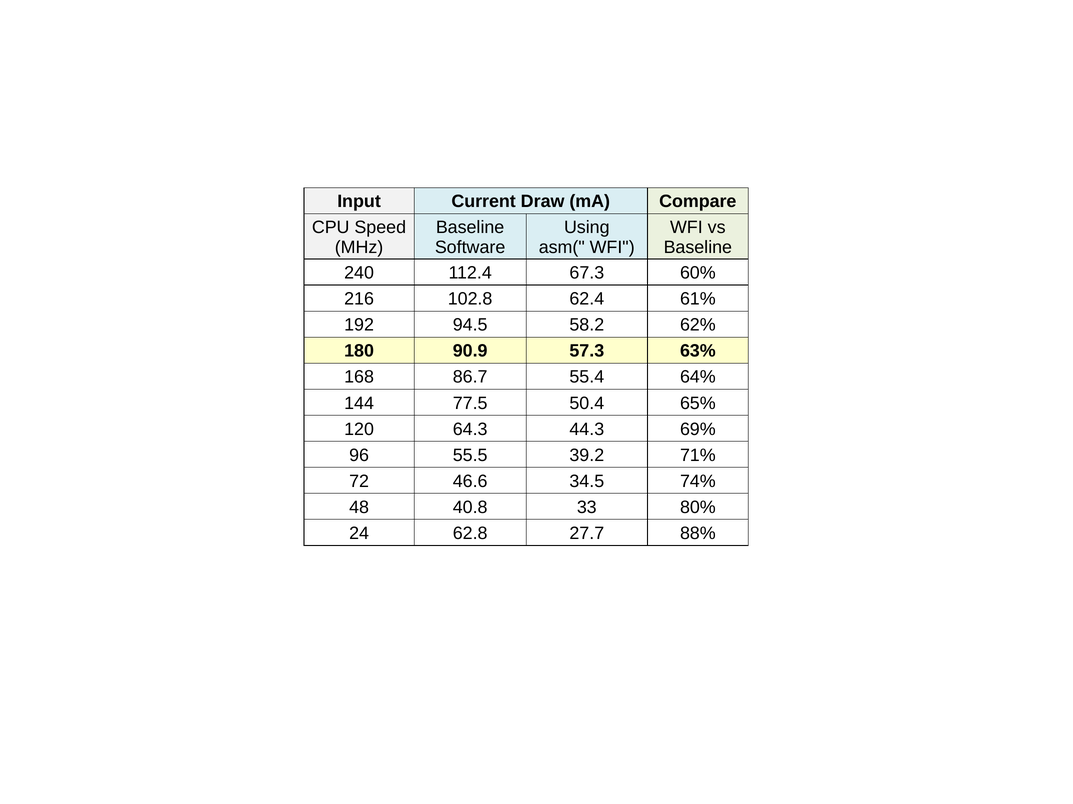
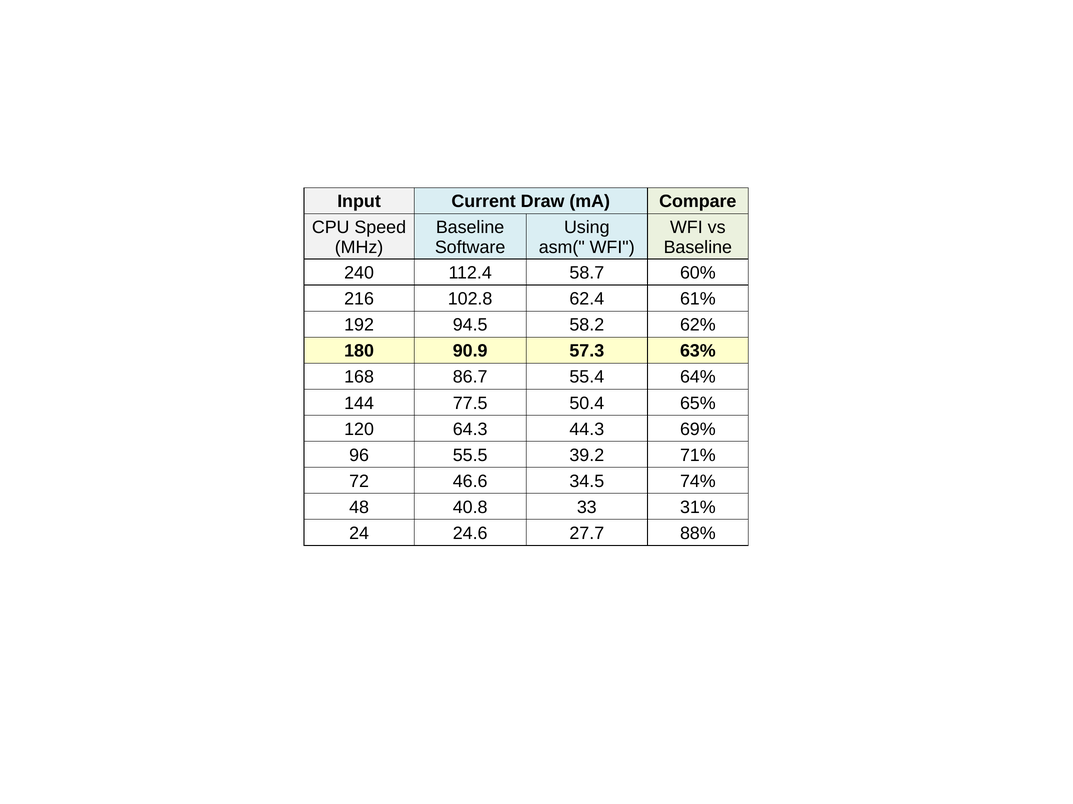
67.3: 67.3 -> 58.7
80%: 80% -> 31%
62.8: 62.8 -> 24.6
